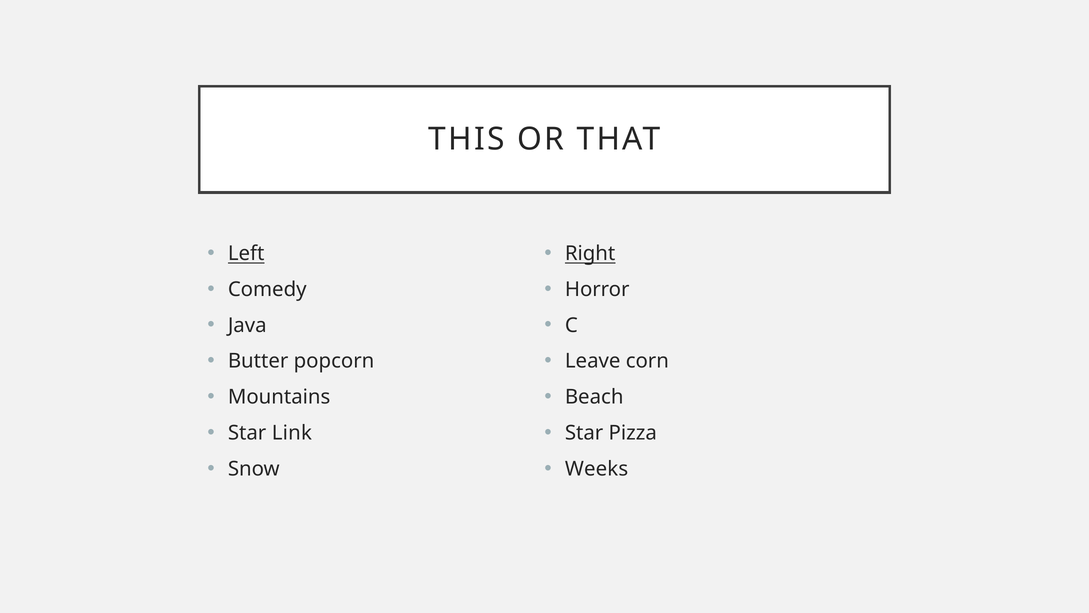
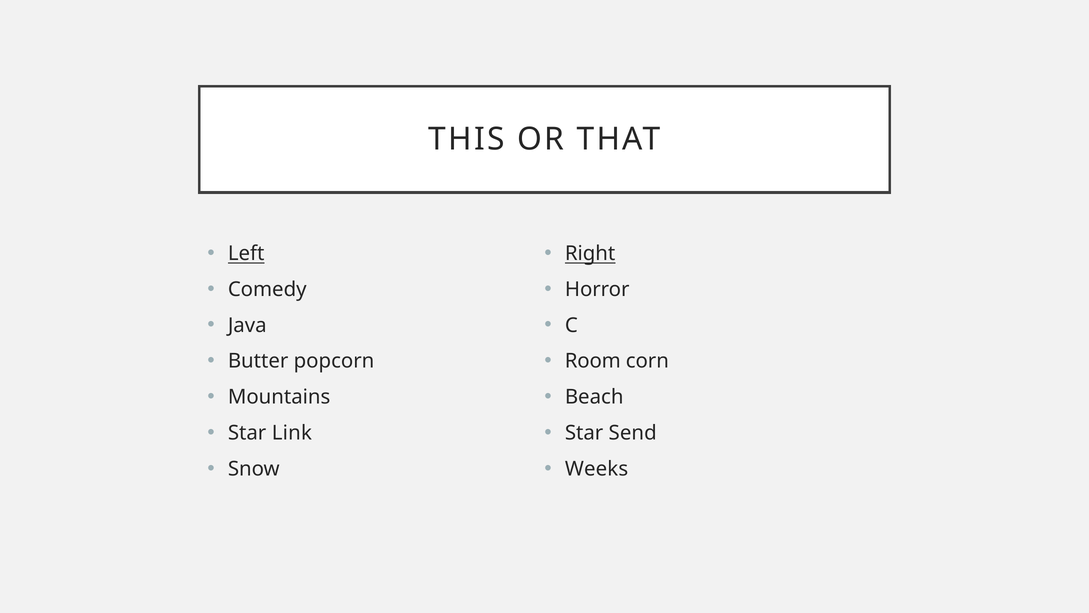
Leave: Leave -> Room
Pizza: Pizza -> Send
